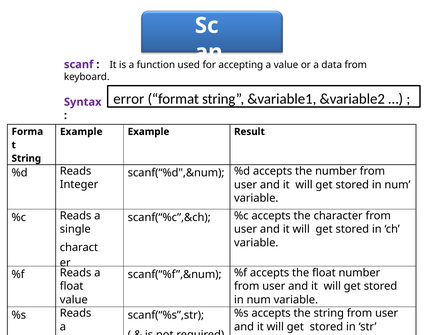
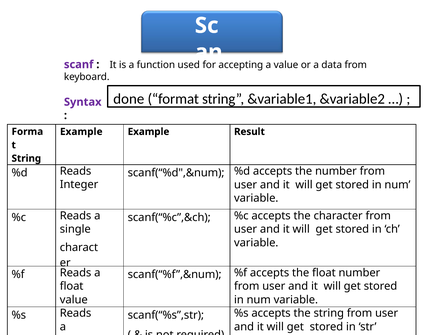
error: error -> done
